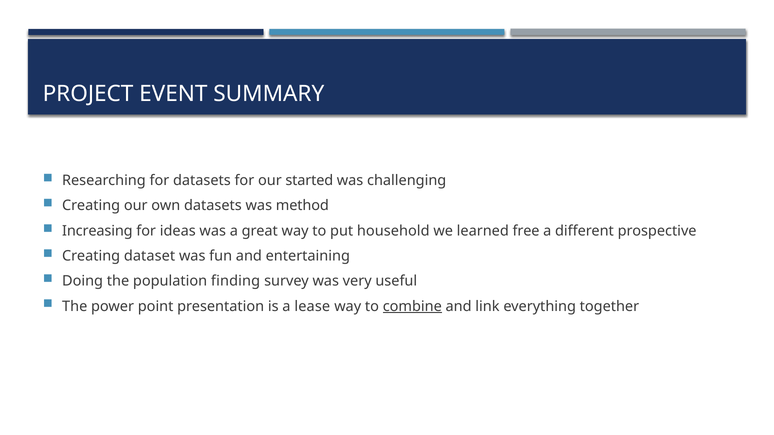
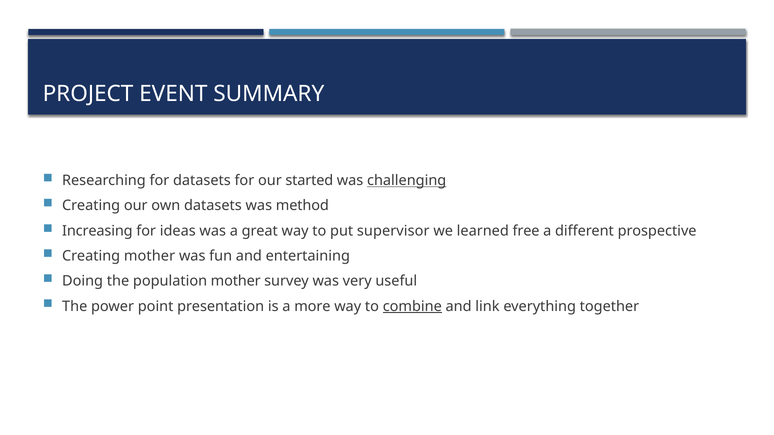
challenging underline: none -> present
household: household -> supervisor
Creating dataset: dataset -> mother
population finding: finding -> mother
lease: lease -> more
